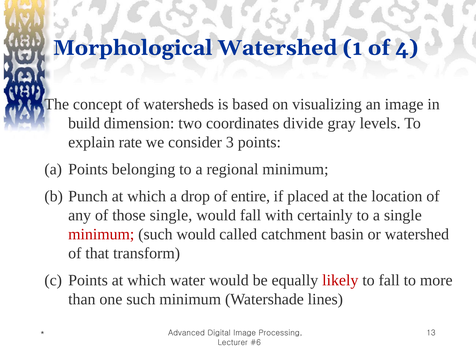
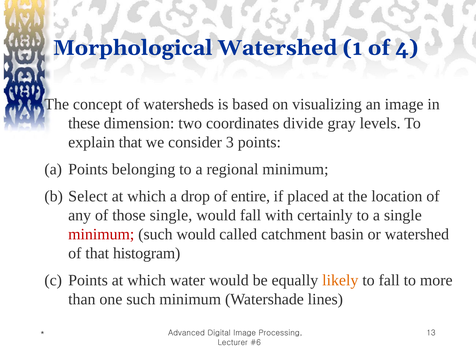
build: build -> these
explain rate: rate -> that
Punch: Punch -> Select
transform: transform -> histogram
likely colour: red -> orange
